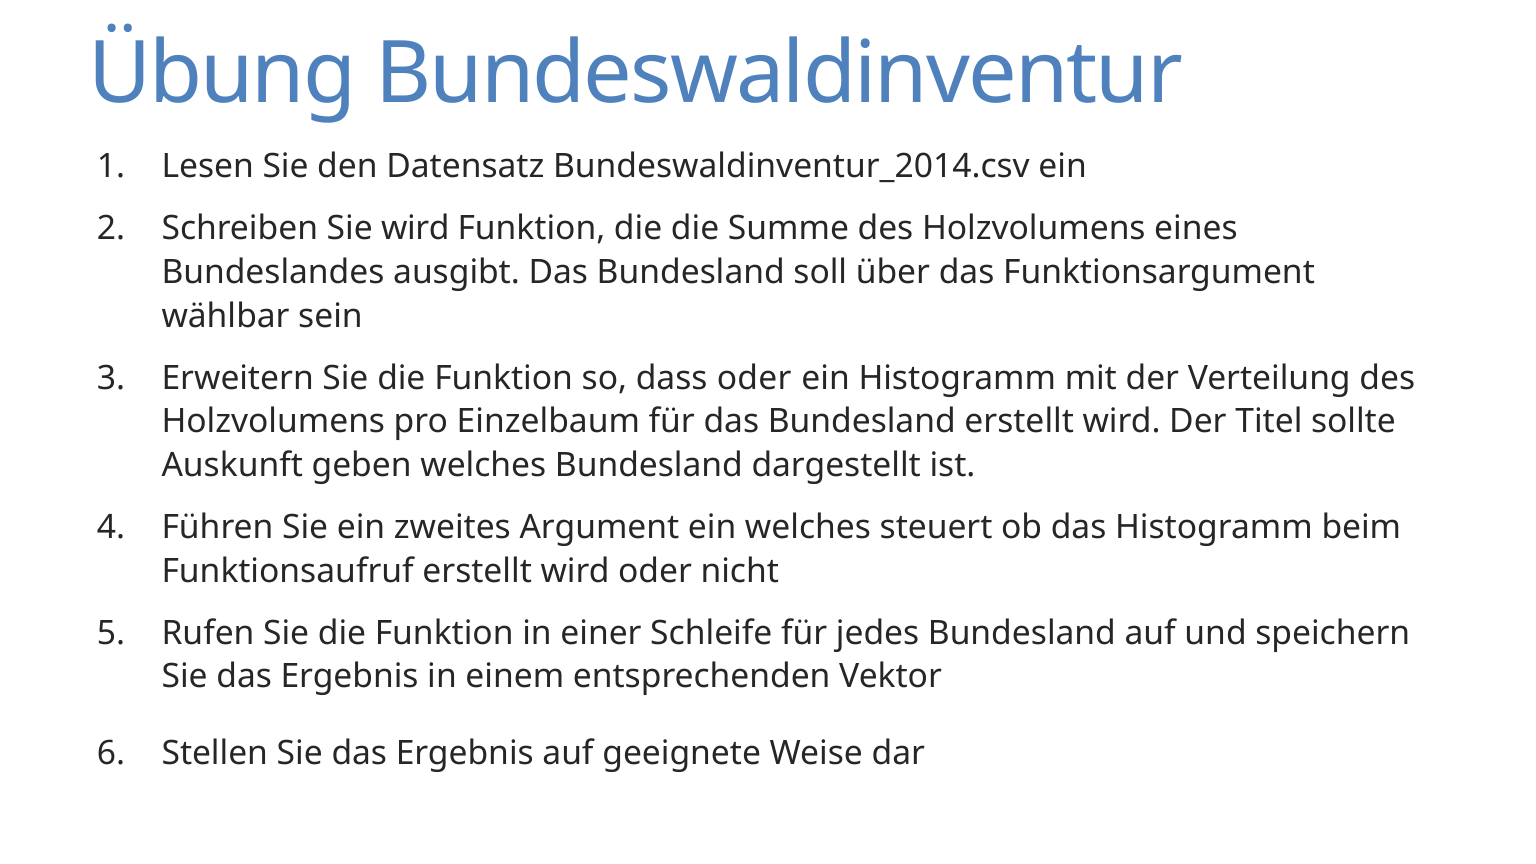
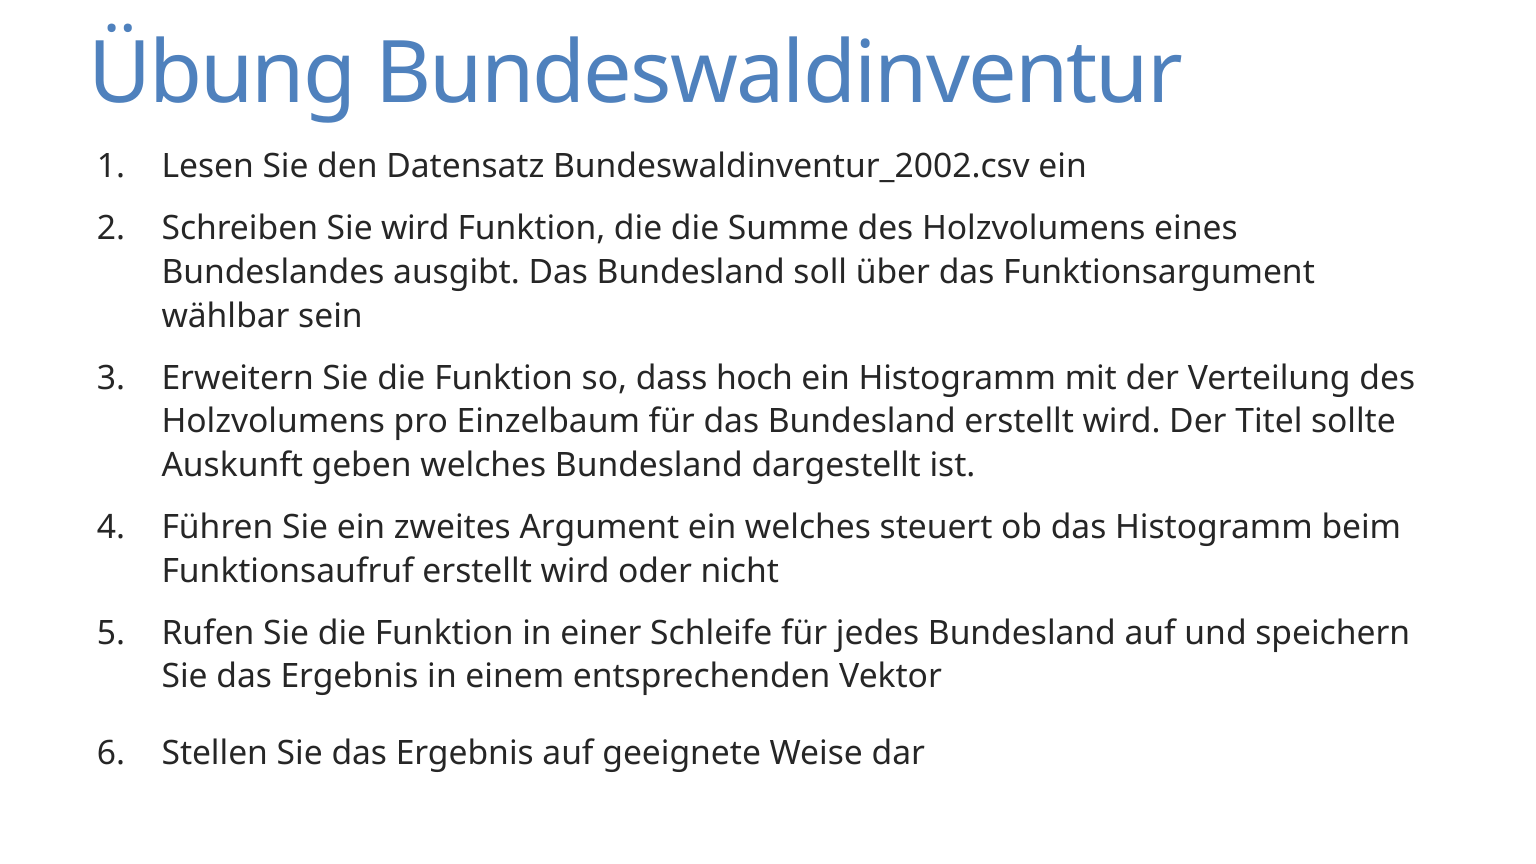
Bundeswaldinventur_2014.csv: Bundeswaldinventur_2014.csv -> Bundeswaldinventur_2002.csv
dass oder: oder -> hoch
